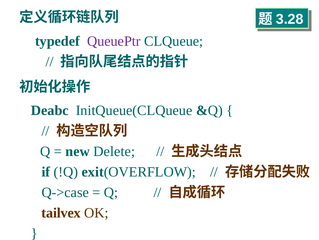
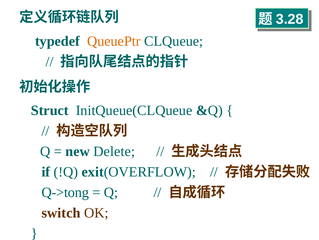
QueuePtr colour: purple -> orange
Deabc: Deabc -> Struct
Q->case: Q->case -> Q->tong
tailvex: tailvex -> switch
